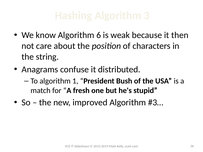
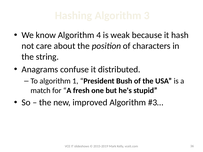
6: 6 -> 4
then: then -> hash
